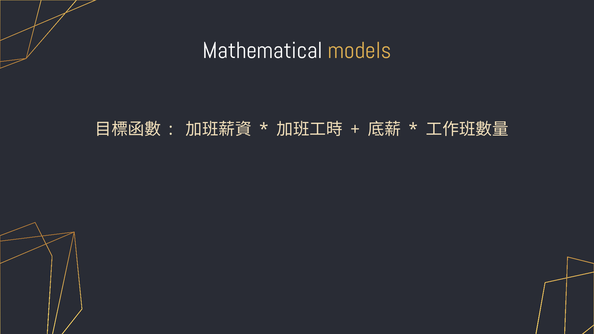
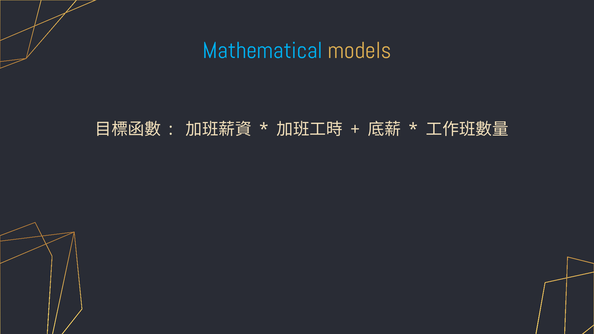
Mathematical colour: white -> light blue
